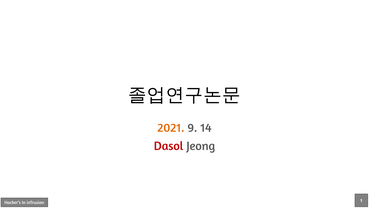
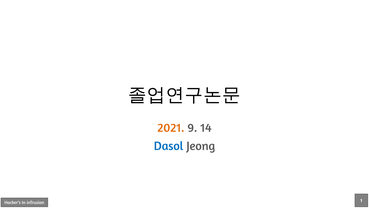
Dasol colour: red -> blue
